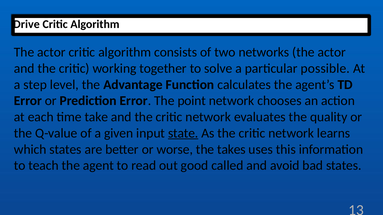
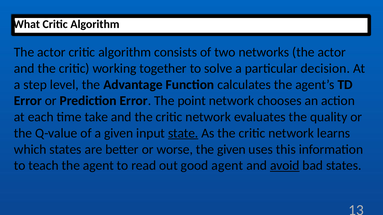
Drive: Drive -> What
possible: possible -> decision
the takes: takes -> given
good called: called -> agent
avoid underline: none -> present
